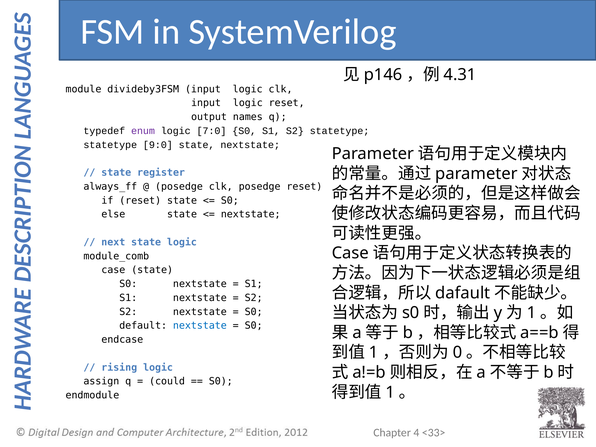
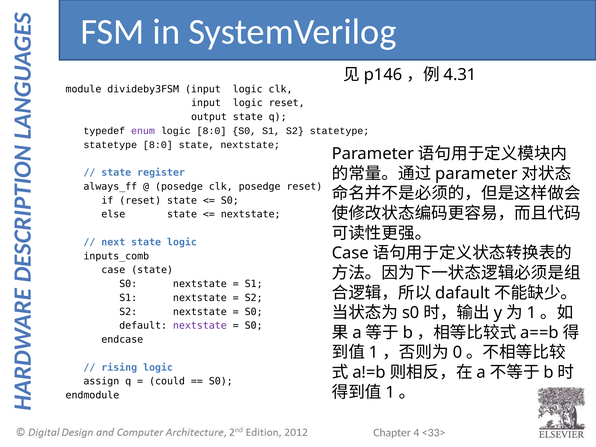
output names: names -> state
logic 7:0: 7:0 -> 8:0
statetype 9:0: 9:0 -> 8:0
module_comb: module_comb -> inputs_comb
nextstate at (200, 326) colour: blue -> purple
